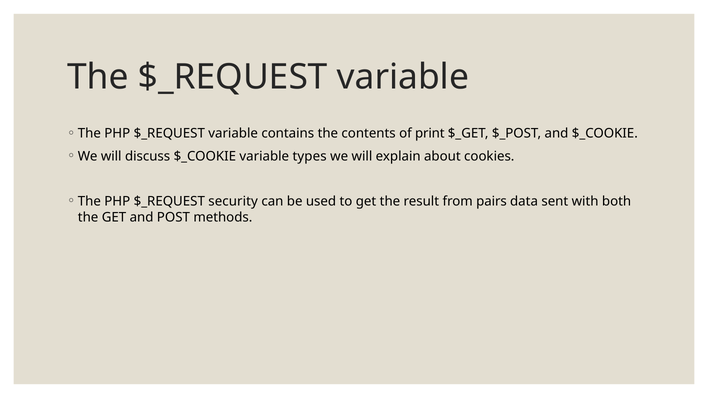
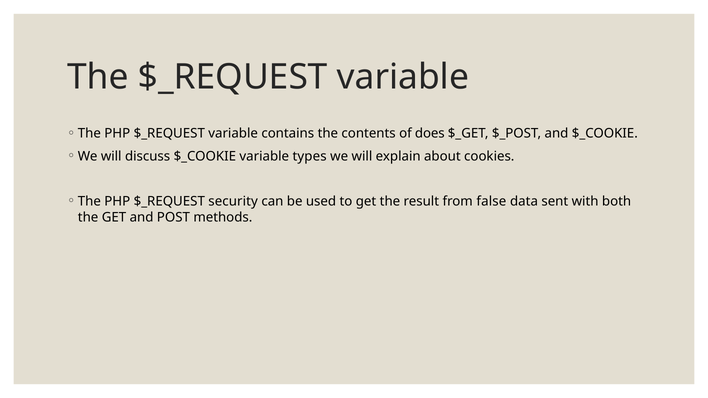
print: print -> does
pairs: pairs -> false
